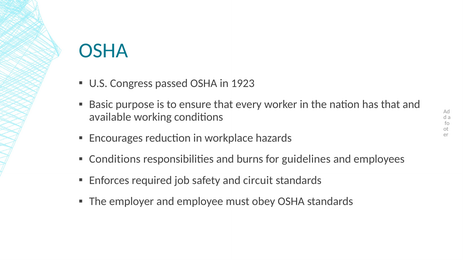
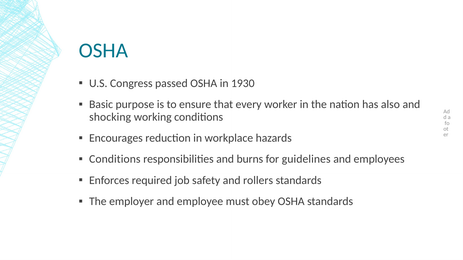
1923: 1923 -> 1930
has that: that -> also
available: available -> shocking
circuit: circuit -> rollers
